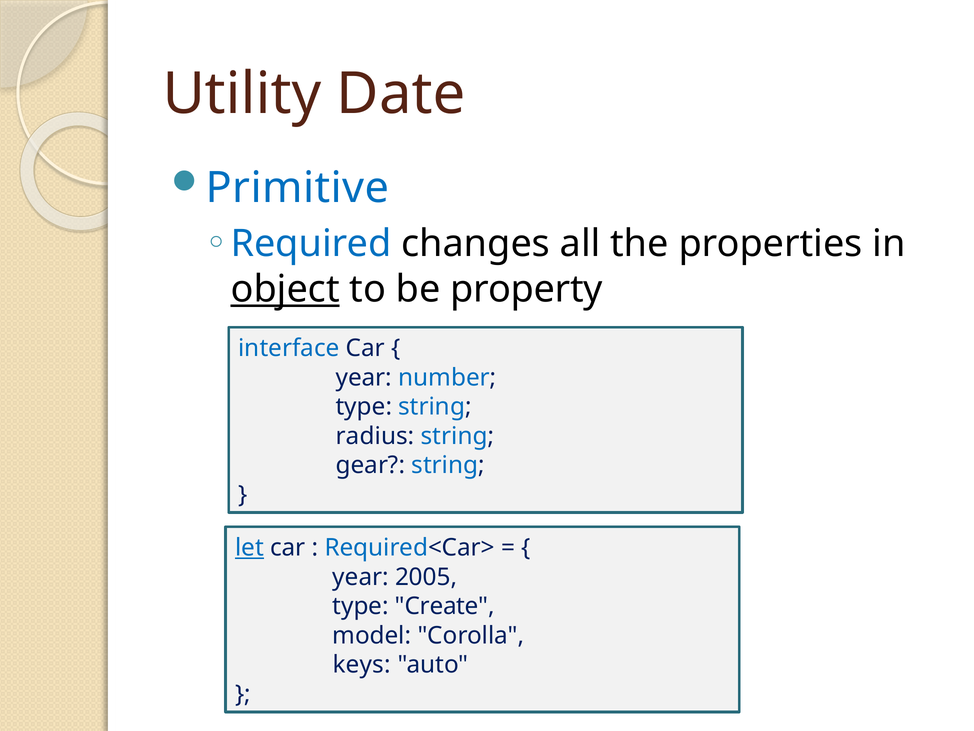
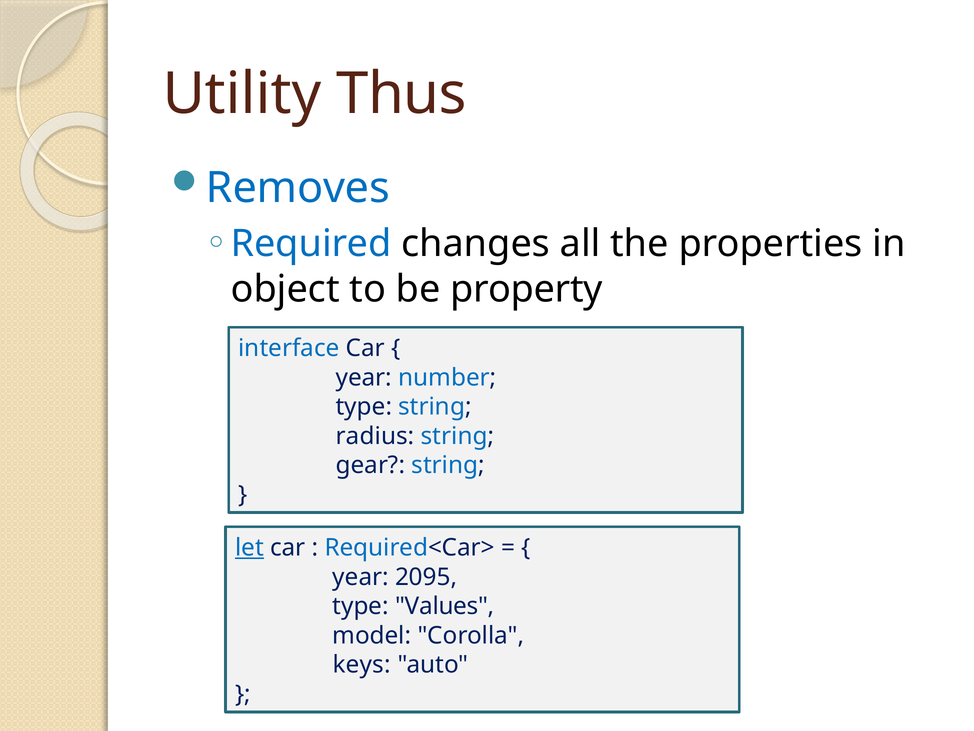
Date: Date -> Thus
Primitive: Primitive -> Removes
object underline: present -> none
2005: 2005 -> 2095
Create: Create -> Values
